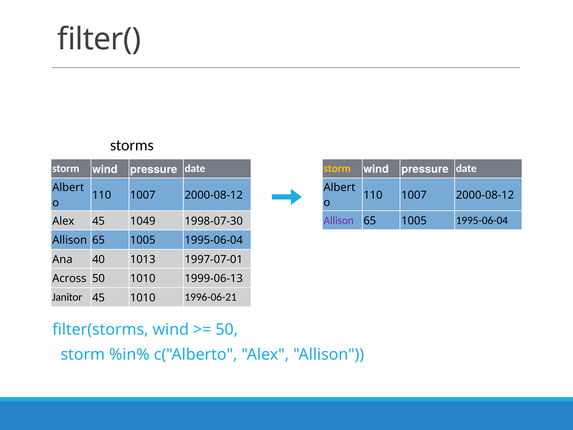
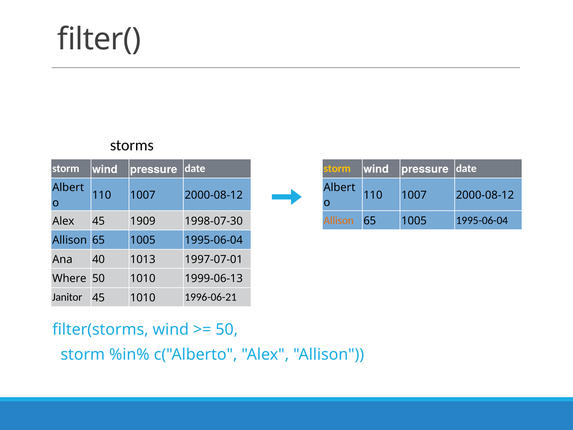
Allison at (339, 220) colour: purple -> orange
1049: 1049 -> 1909
Across: Across -> Where
